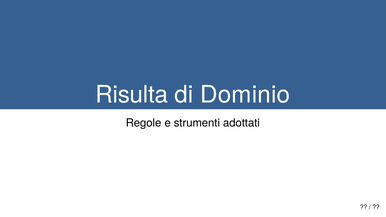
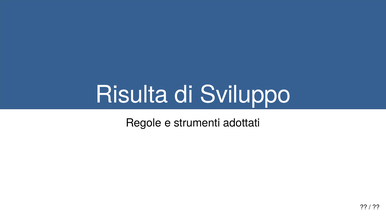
Dominio: Dominio -> Sviluppo
